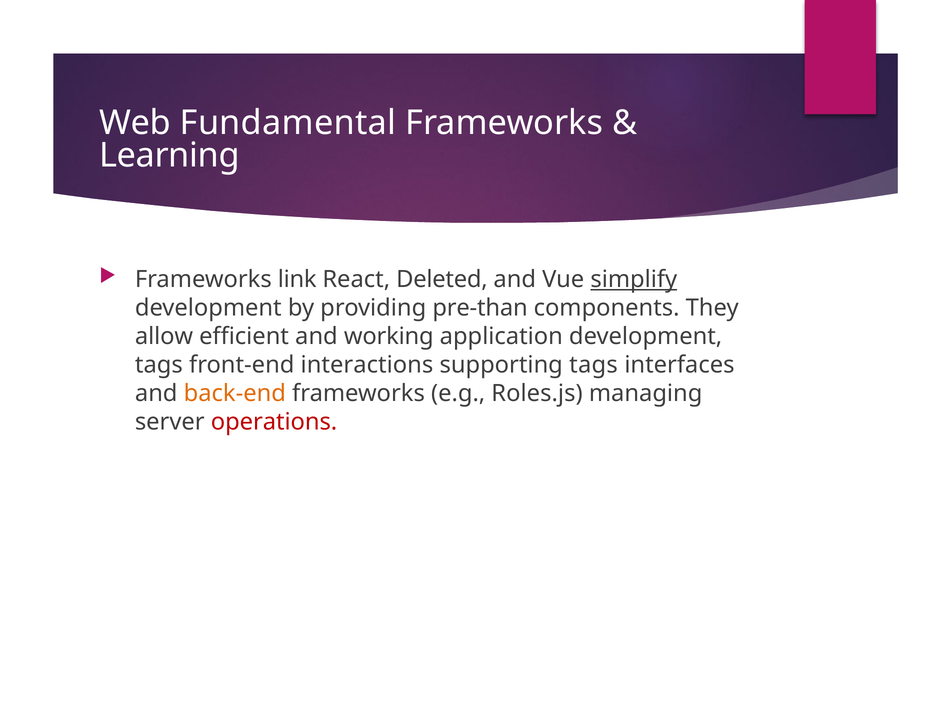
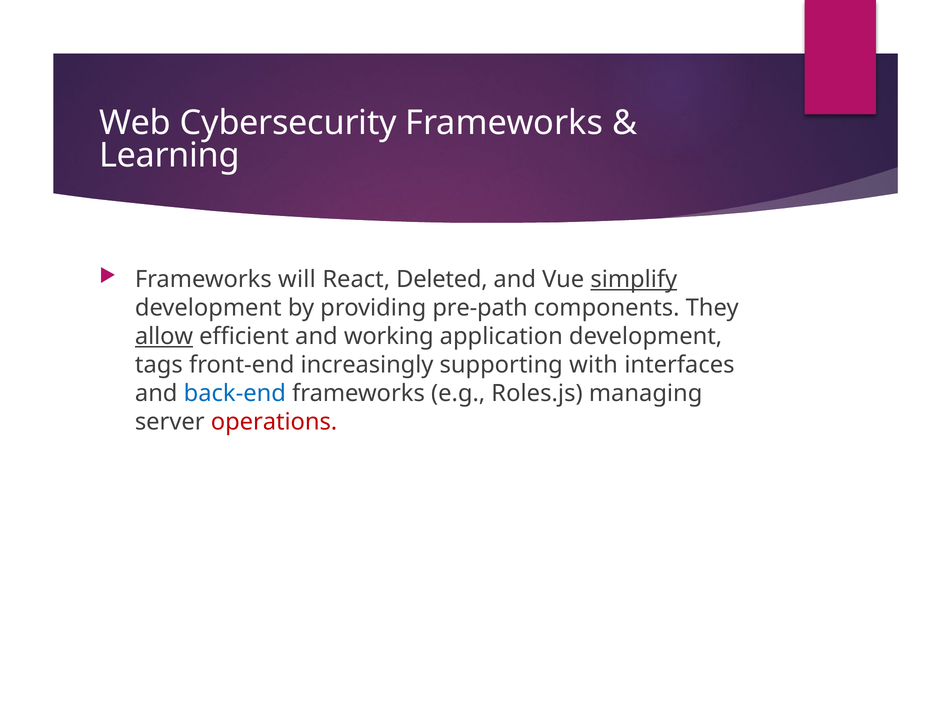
Fundamental: Fundamental -> Cybersecurity
link: link -> will
pre-than: pre-than -> pre-path
allow underline: none -> present
interactions: interactions -> increasingly
supporting tags: tags -> with
back-end colour: orange -> blue
